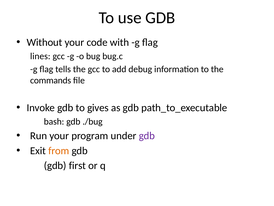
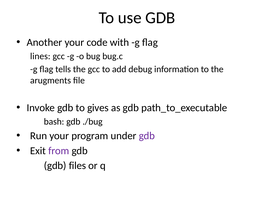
Without: Without -> Another
commands: commands -> arugments
from colour: orange -> purple
first: first -> files
